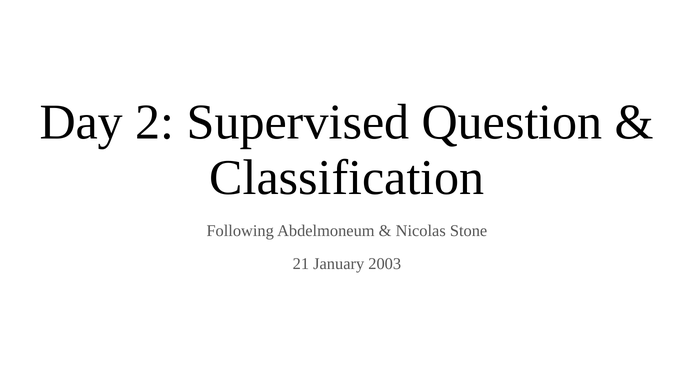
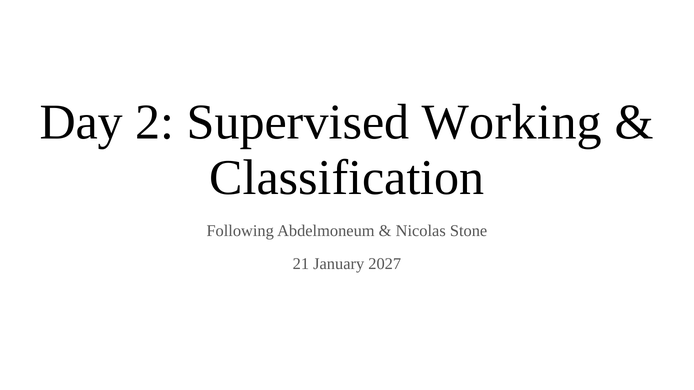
Question: Question -> Working
2003: 2003 -> 2027
